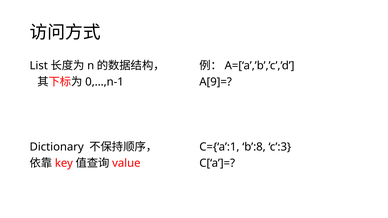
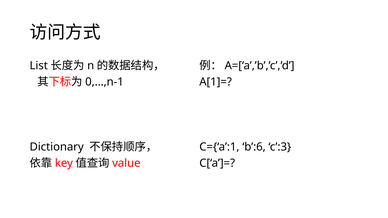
A[9]=: A[9]= -> A[1]=
b’:8: b’:8 -> b’:6
